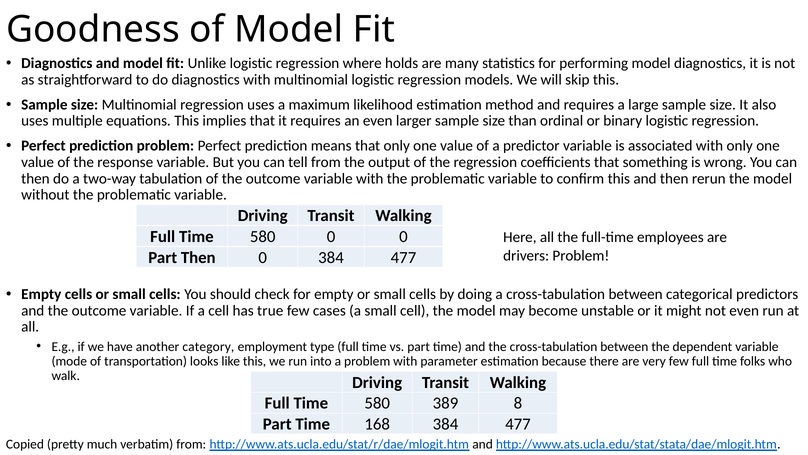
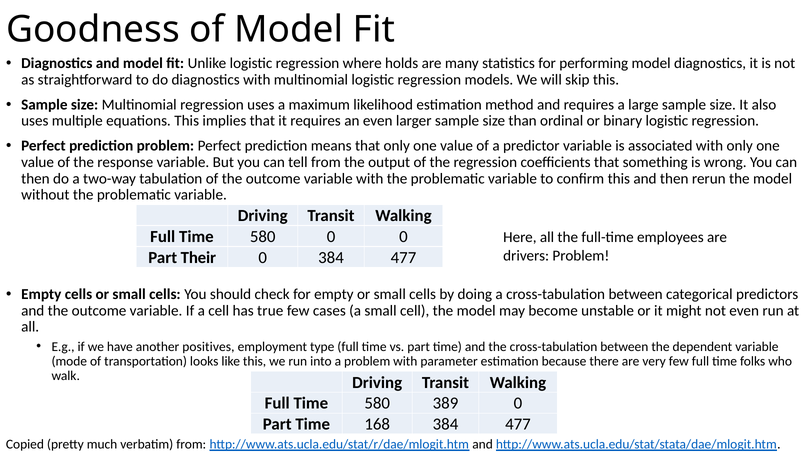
Part Then: Then -> Their
category: category -> positives
389 8: 8 -> 0
